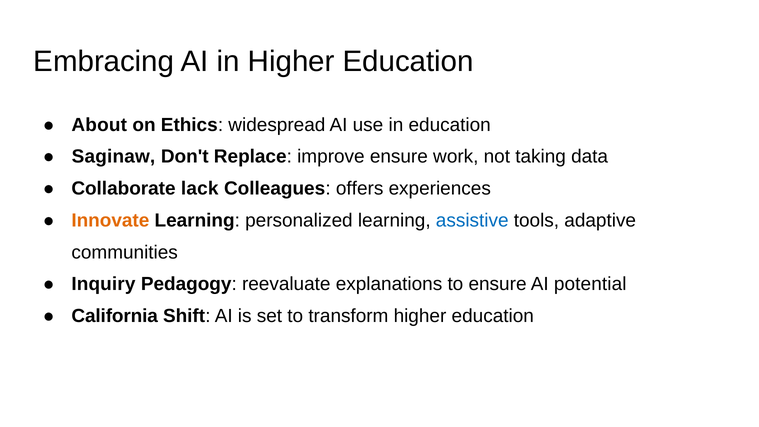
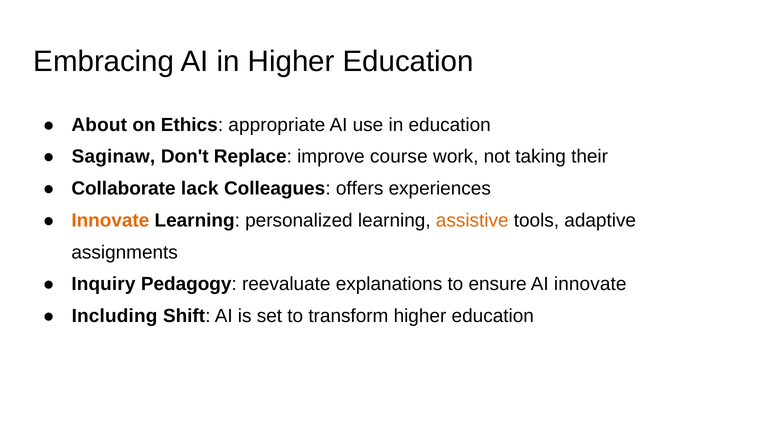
widespread: widespread -> appropriate
improve ensure: ensure -> course
data: data -> their
assistive colour: blue -> orange
communities: communities -> assignments
AI potential: potential -> innovate
California: California -> Including
